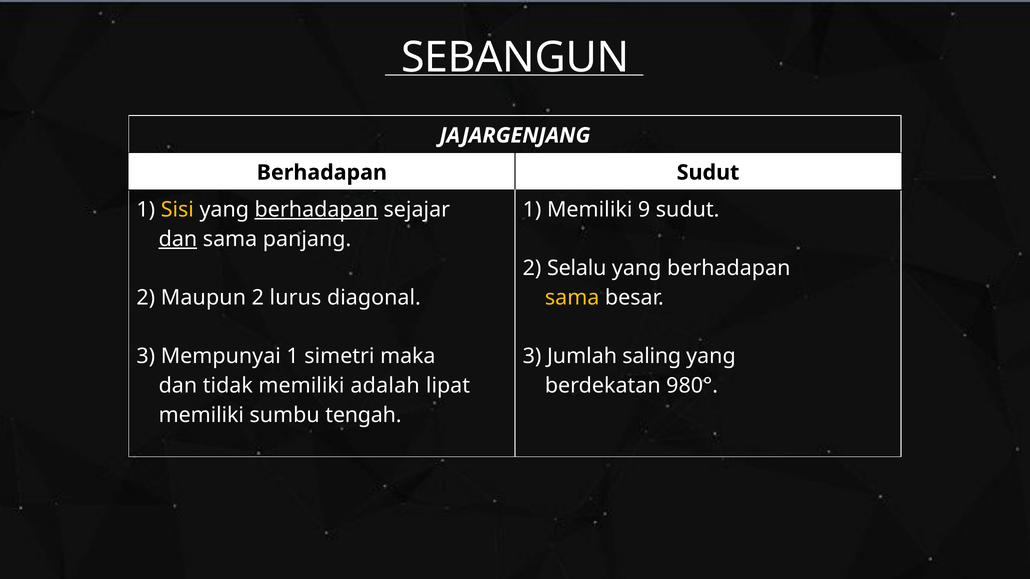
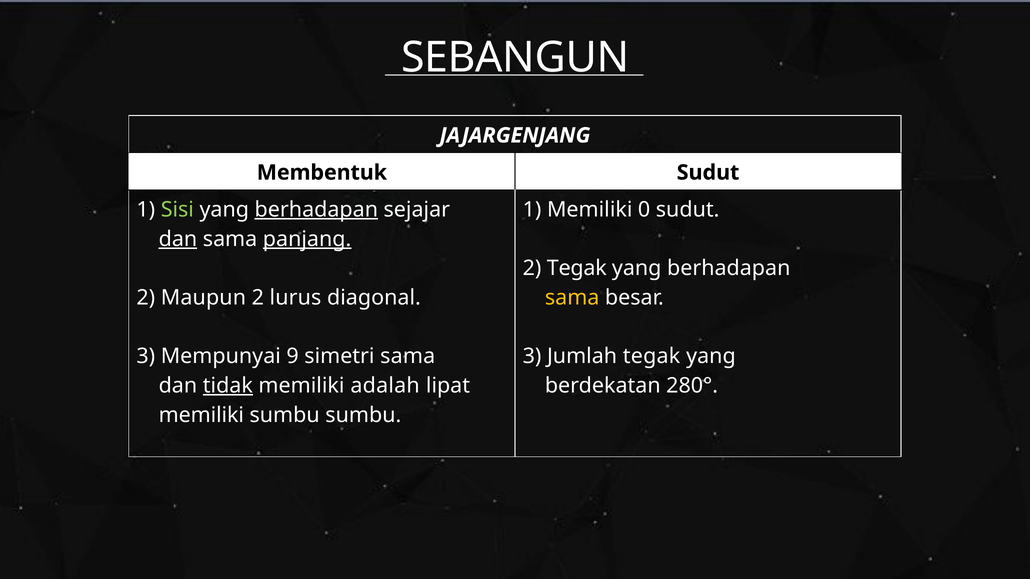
Berhadapan at (322, 173): Berhadapan -> Membentuk
Sisi colour: yellow -> light green
9: 9 -> 0
panjang underline: none -> present
2 Selalu: Selalu -> Tegak
Mempunyai 1: 1 -> 9
simetri maka: maka -> sama
Jumlah saling: saling -> tegak
tidak underline: none -> present
980°: 980° -> 280°
sumbu tengah: tengah -> sumbu
